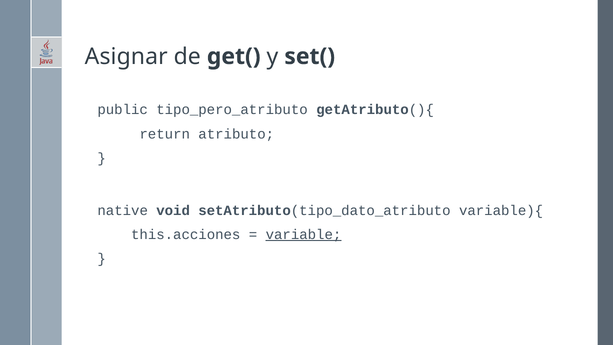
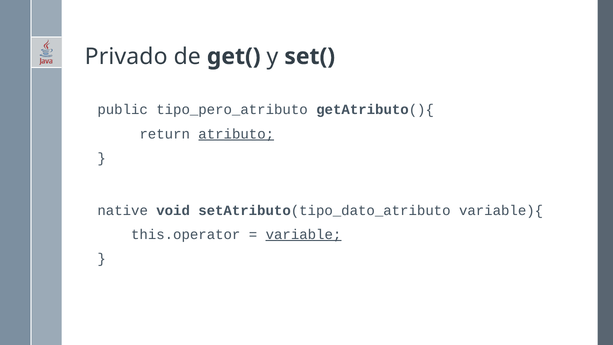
Asignar: Asignar -> Privado
atributo underline: none -> present
this.acciones: this.acciones -> this.operator
